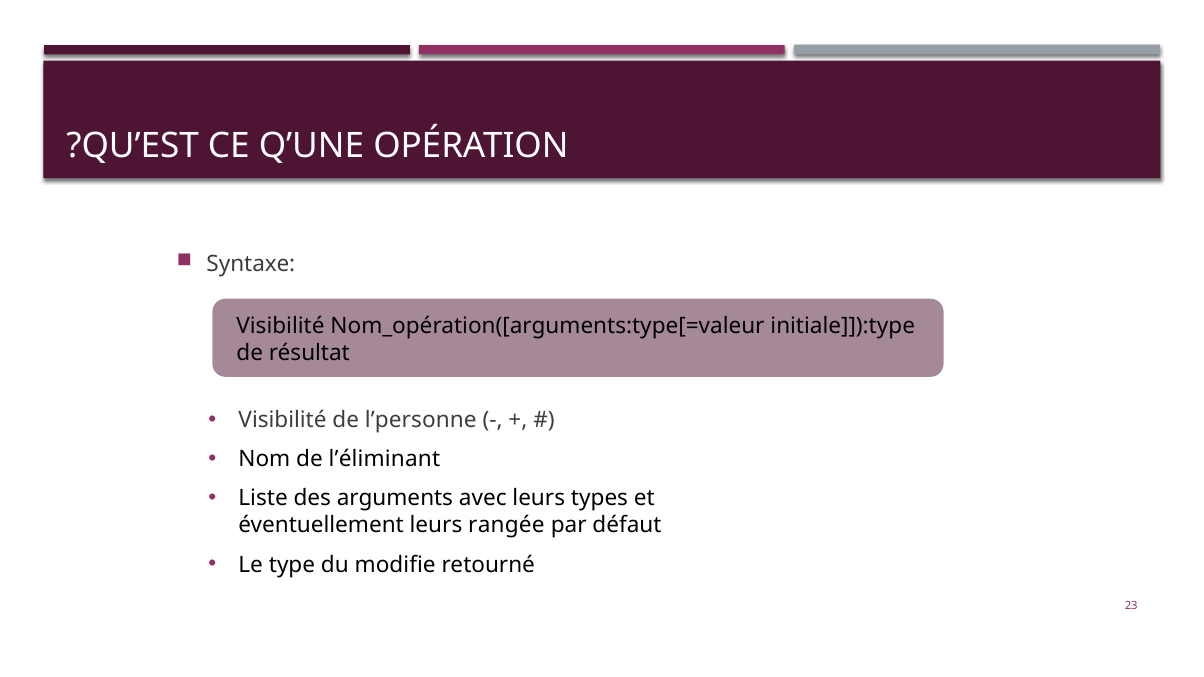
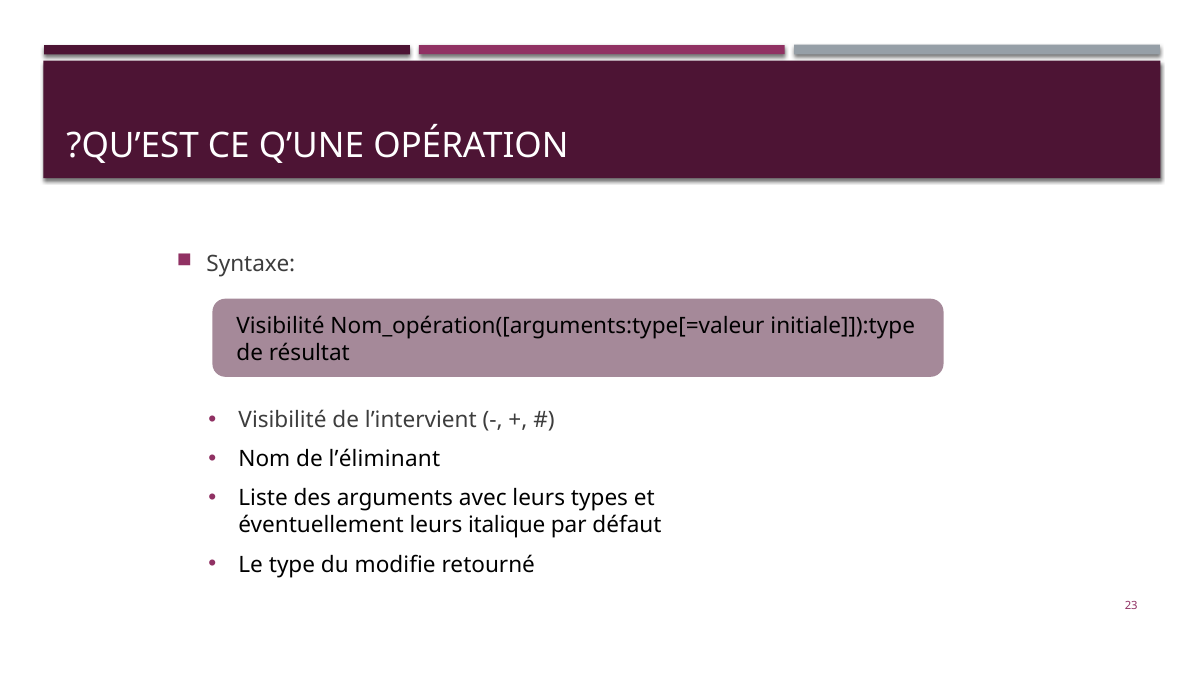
l’personne: l’personne -> l’intervient
rangée: rangée -> italique
